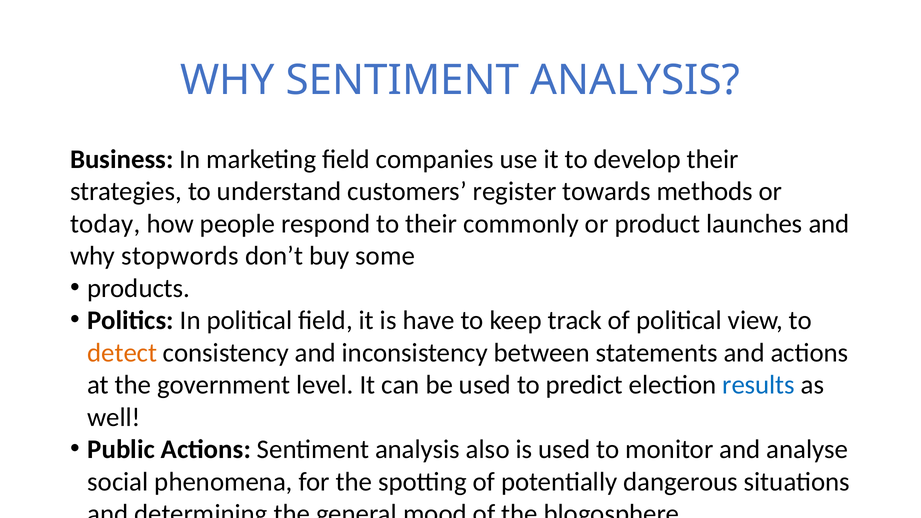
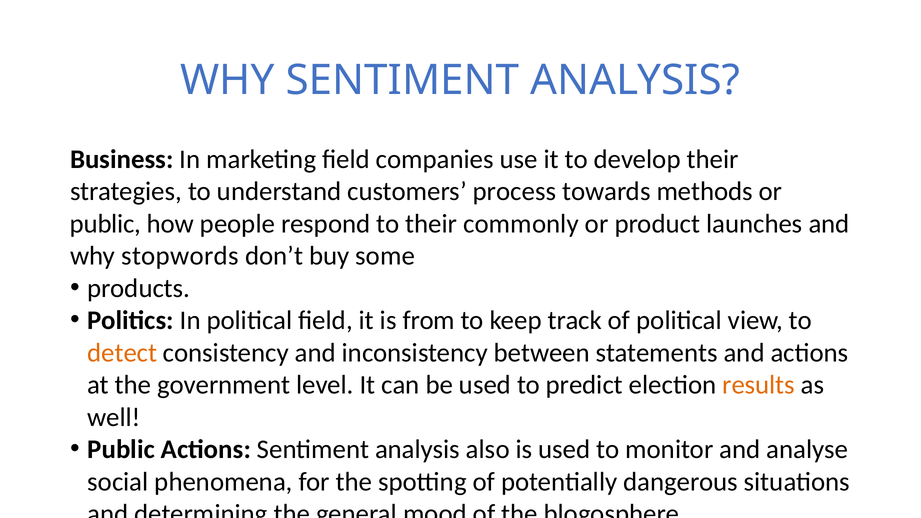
register: register -> process
today at (105, 224): today -> public
have: have -> from
results colour: blue -> orange
